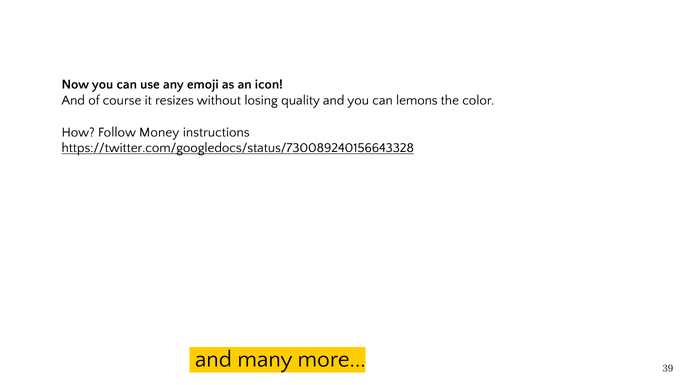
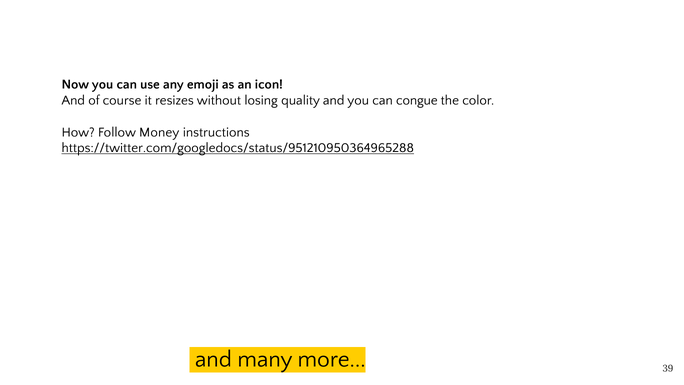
lemons: lemons -> congue
https://twitter.com/googledocs/status/730089240156643328: https://twitter.com/googledocs/status/730089240156643328 -> https://twitter.com/googledocs/status/951210950364965288
